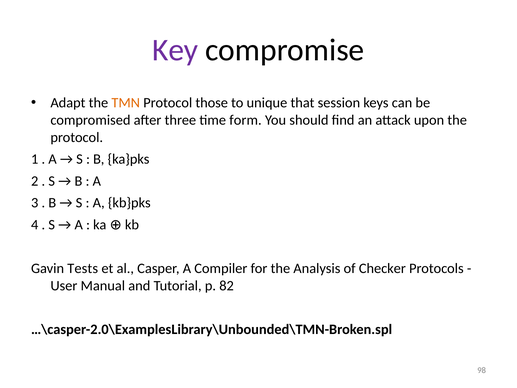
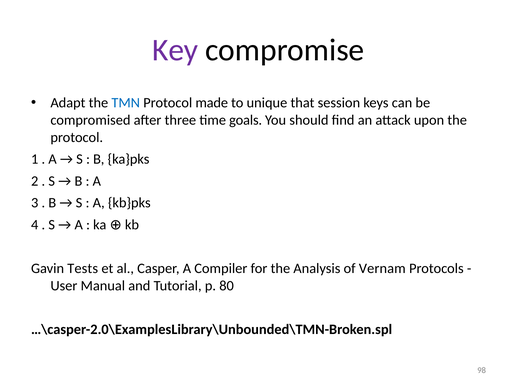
TMN colour: orange -> blue
those: those -> made
form: form -> goals
Checker: Checker -> Vernam
82: 82 -> 80
